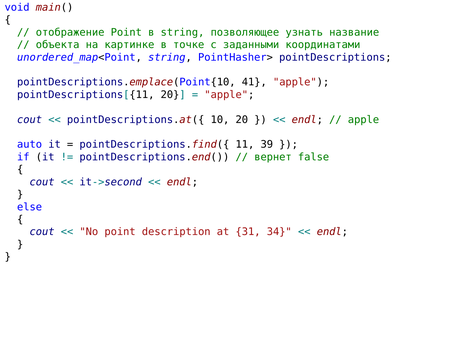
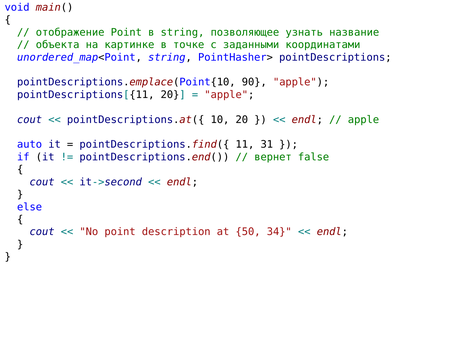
41: 41 -> 90
39: 39 -> 31
31: 31 -> 50
